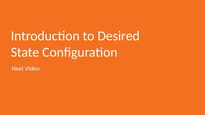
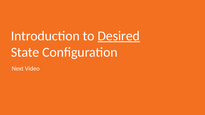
Desired underline: none -> present
